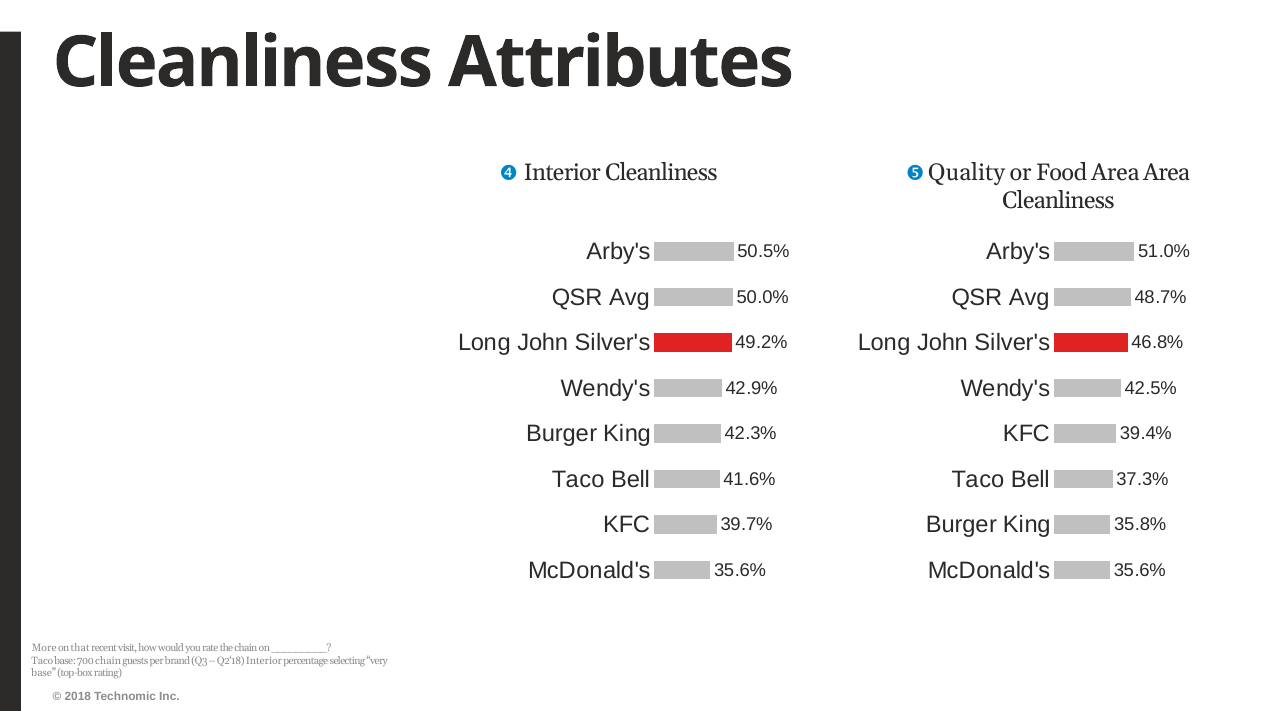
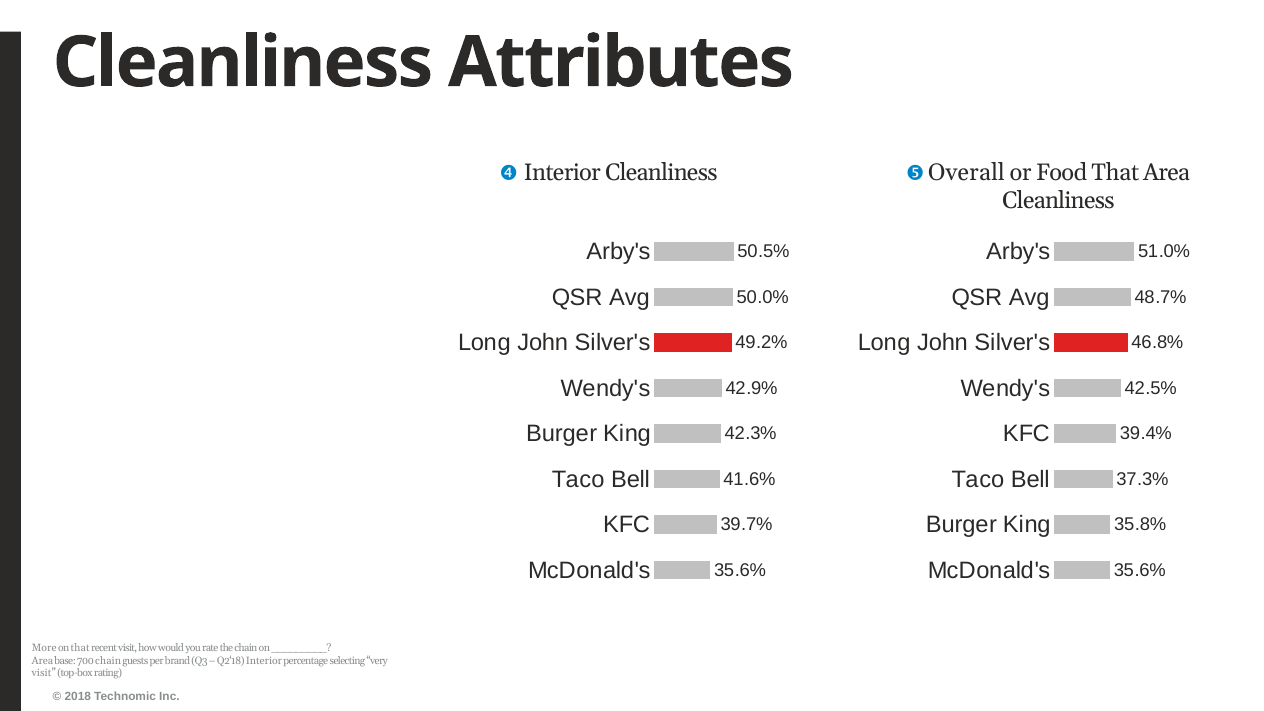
Quality: Quality -> Overall
Food Area: Area -> That
Taco at (42, 661): Taco -> Area
base at (44, 673): base -> visit
